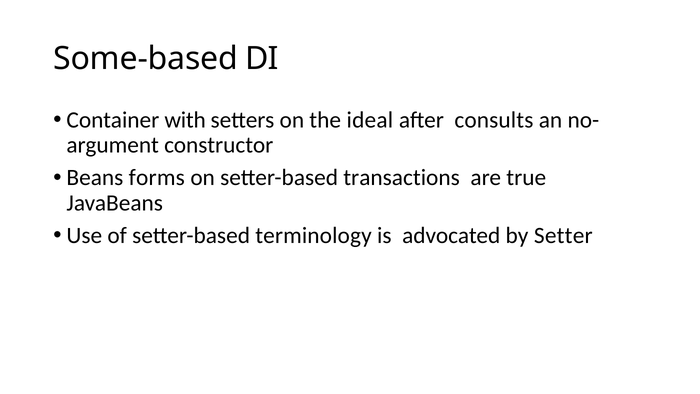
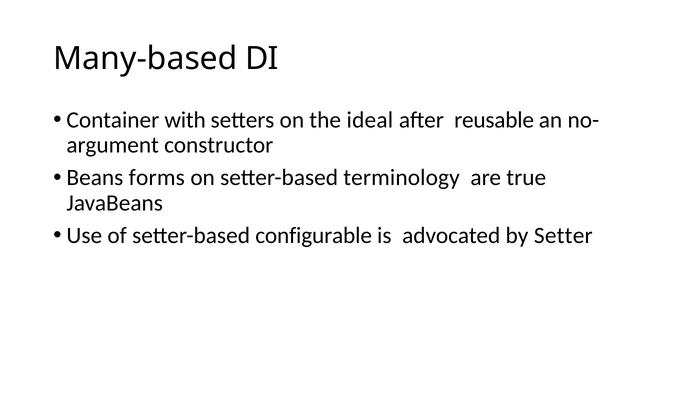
Some-based: Some-based -> Many-based
consults: consults -> reusable
transactions: transactions -> terminology
terminology: terminology -> configurable
